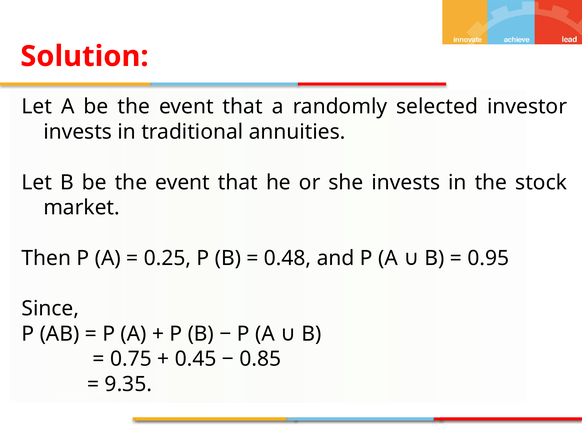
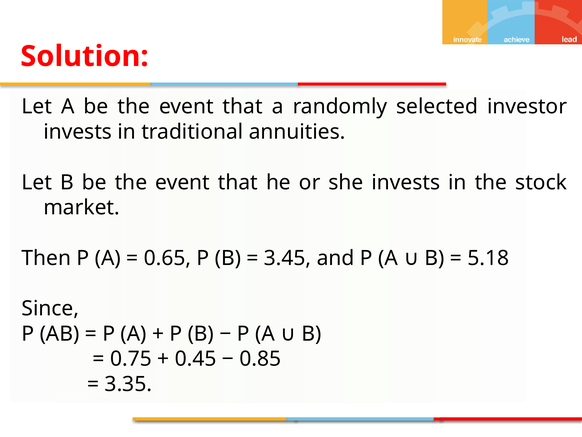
0.25: 0.25 -> 0.65
0.48: 0.48 -> 3.45
0.95: 0.95 -> 5.18
9.35: 9.35 -> 3.35
